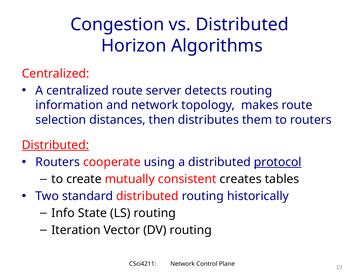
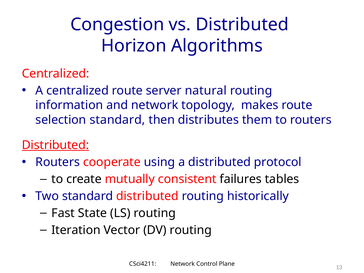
detects: detects -> natural
selection distances: distances -> standard
protocol underline: present -> none
creates: creates -> failures
Info: Info -> Fast
